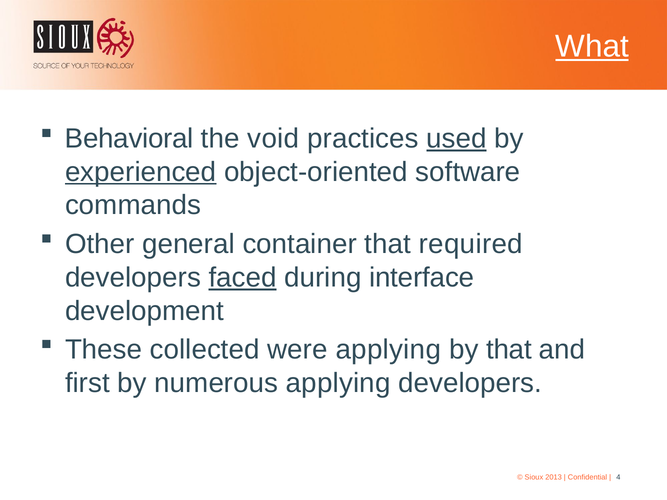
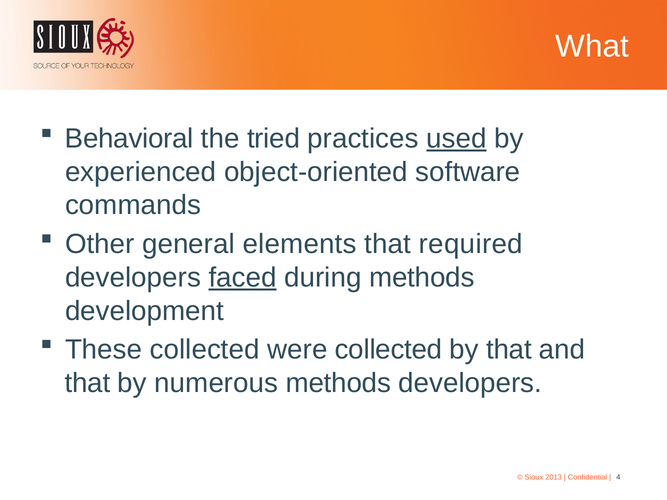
What underline: present -> none
void: void -> tried
experienced underline: present -> none
container: container -> elements
during interface: interface -> methods
were applying: applying -> collected
first at (87, 383): first -> that
numerous applying: applying -> methods
